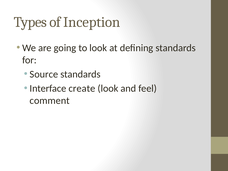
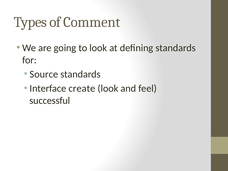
Inception: Inception -> Comment
comment: comment -> successful
